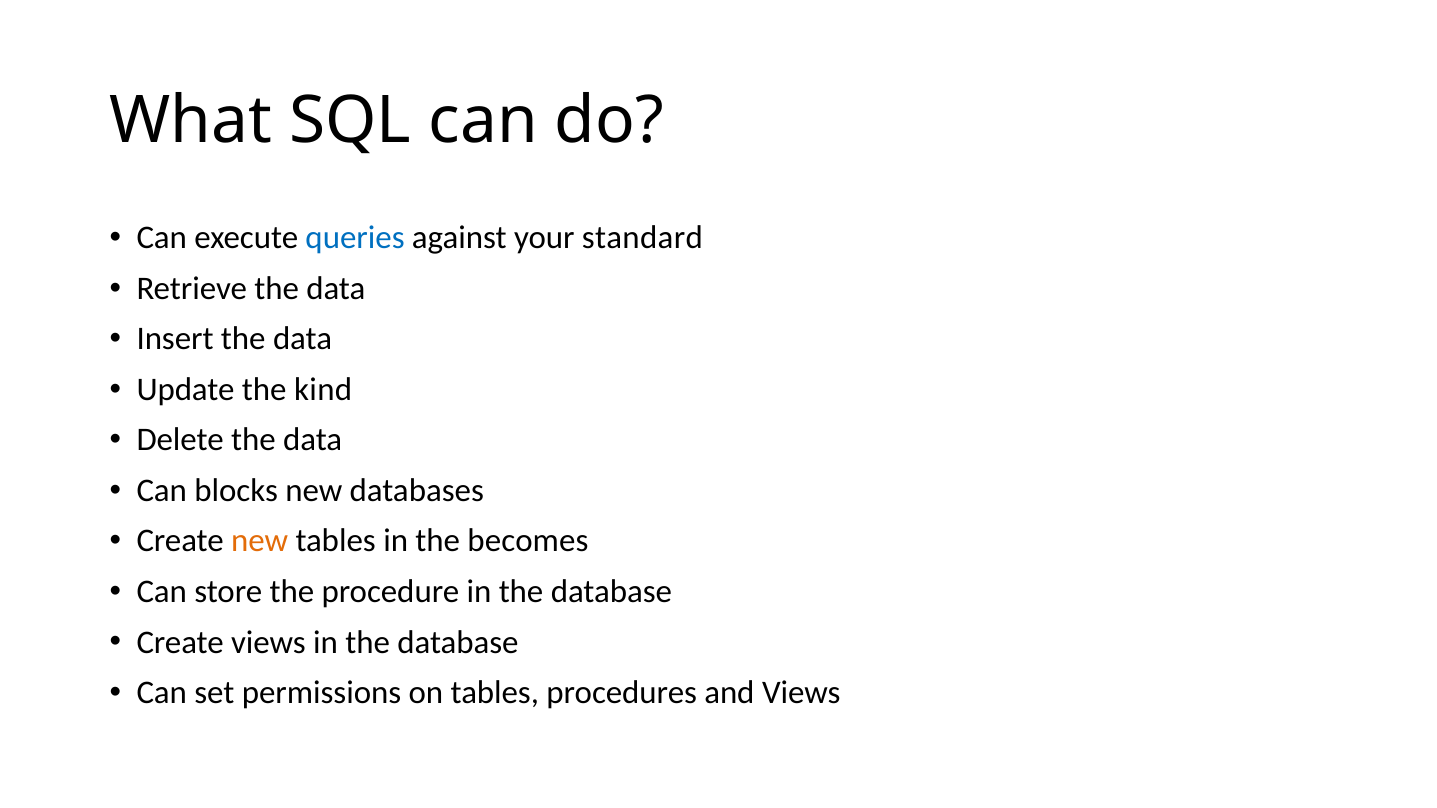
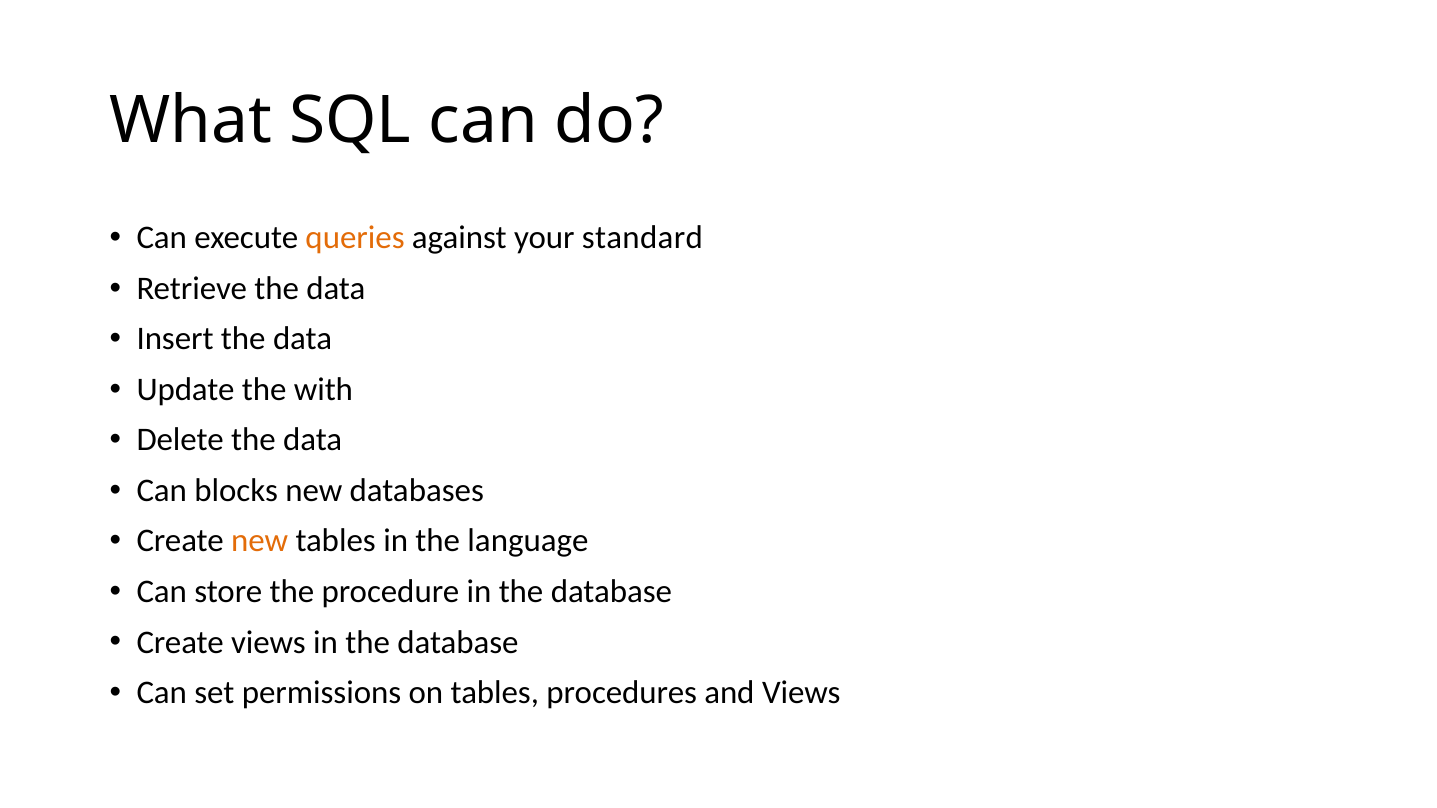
queries colour: blue -> orange
kind: kind -> with
becomes: becomes -> language
